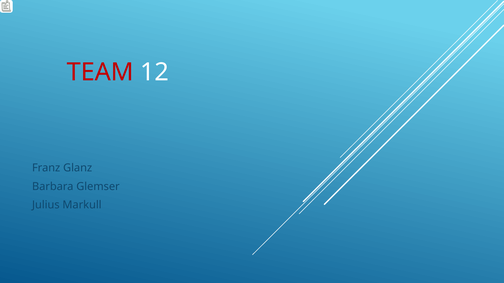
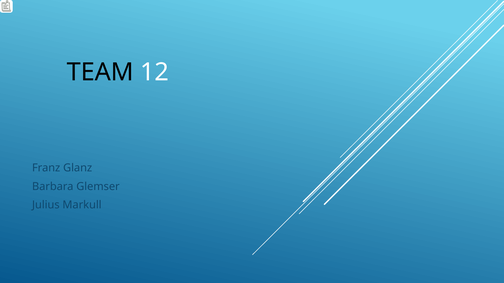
TEAM colour: red -> black
